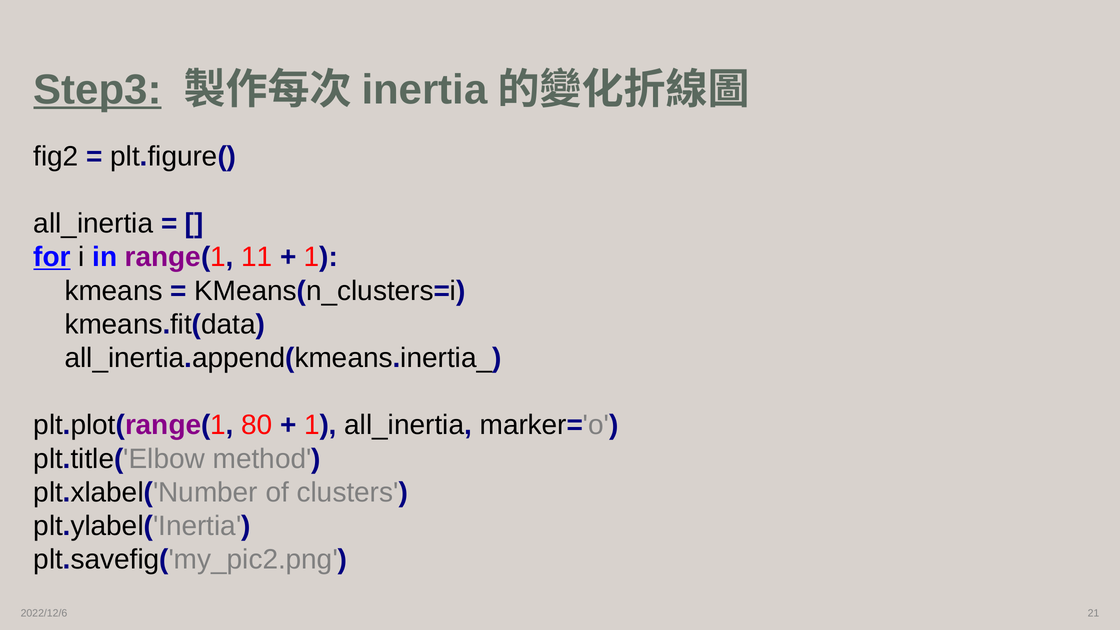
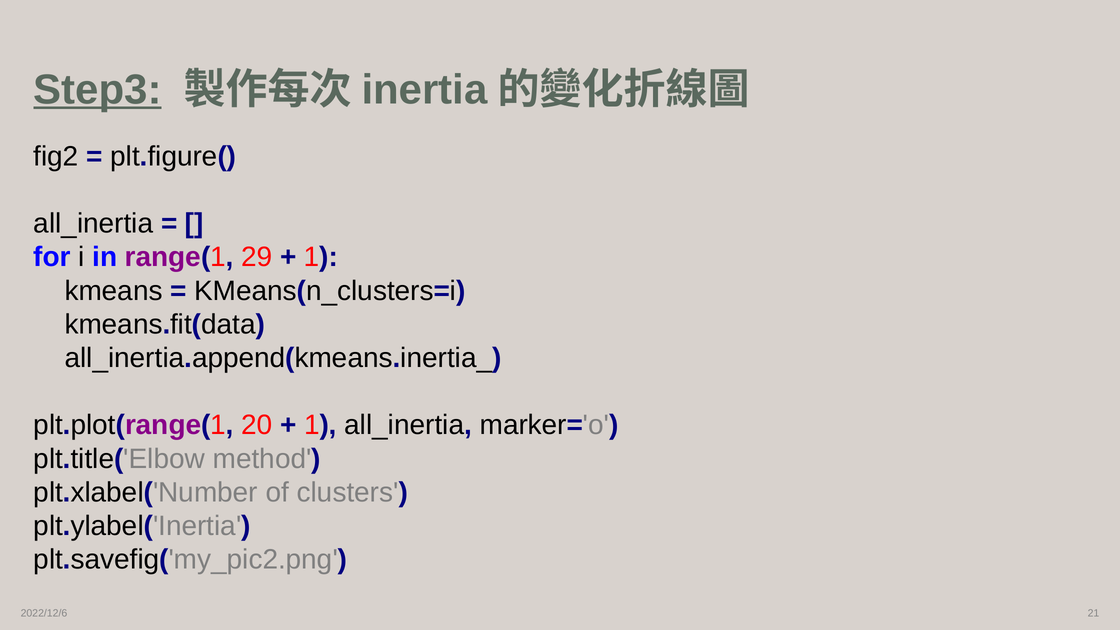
for underline: present -> none
11: 11 -> 29
80: 80 -> 20
